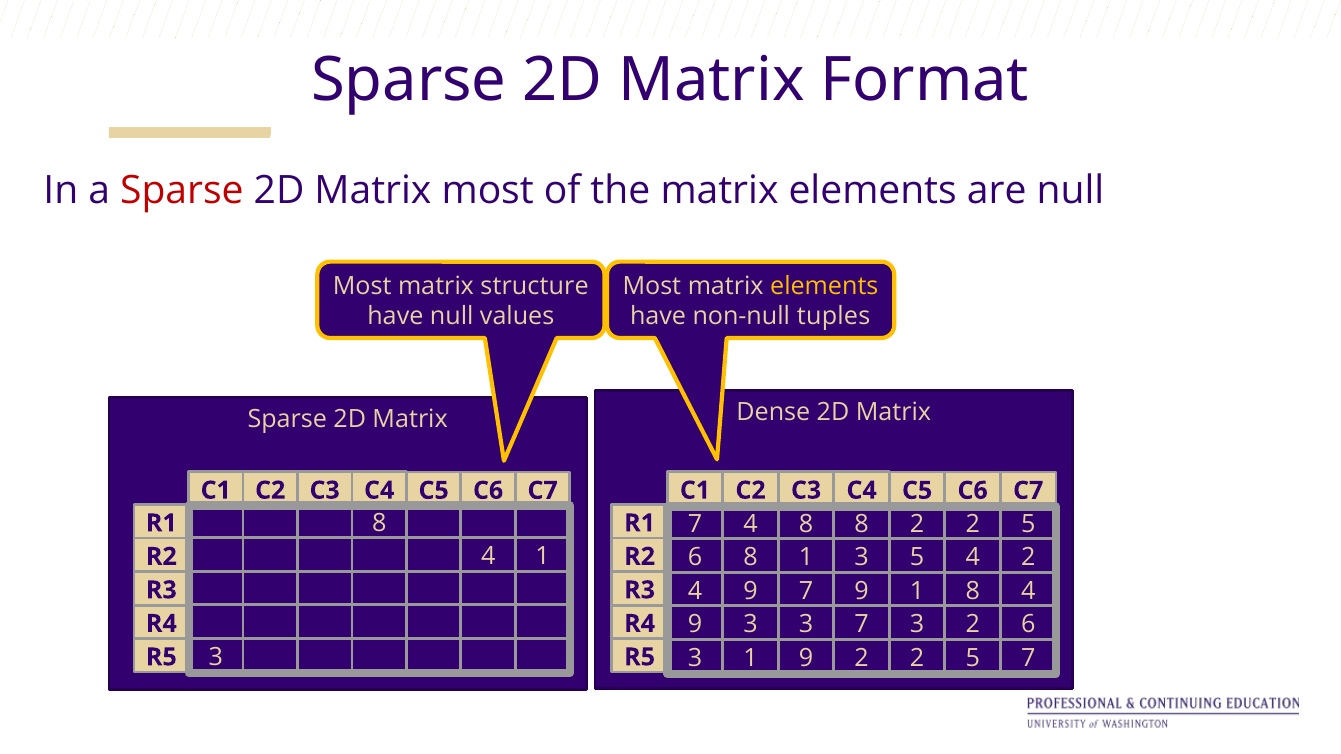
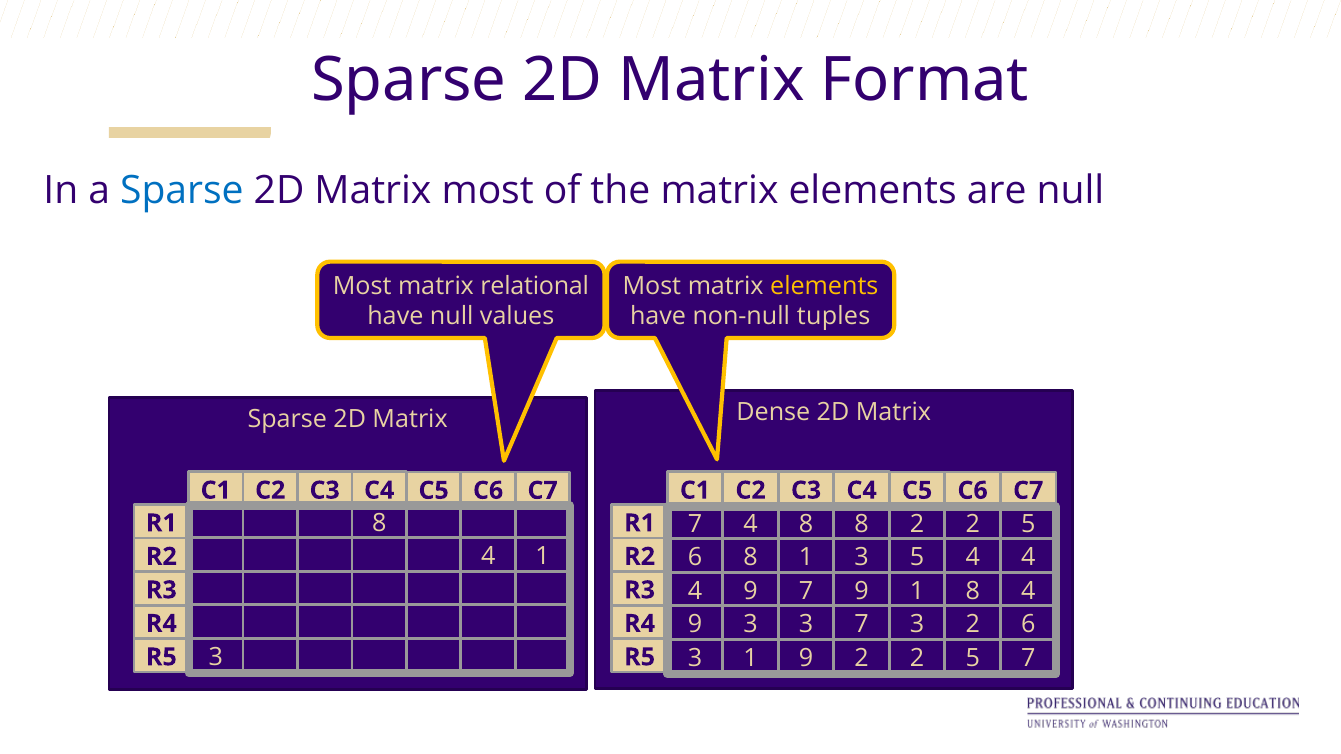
Sparse at (182, 190) colour: red -> blue
structure: structure -> relational
5 2: 2 -> 4
